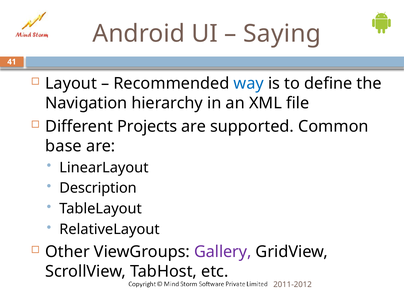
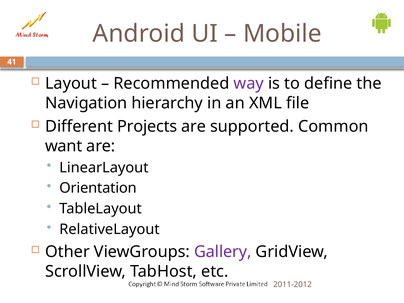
Saying: Saying -> Mobile
way colour: blue -> purple
base: base -> want
Description: Description -> Orientation
